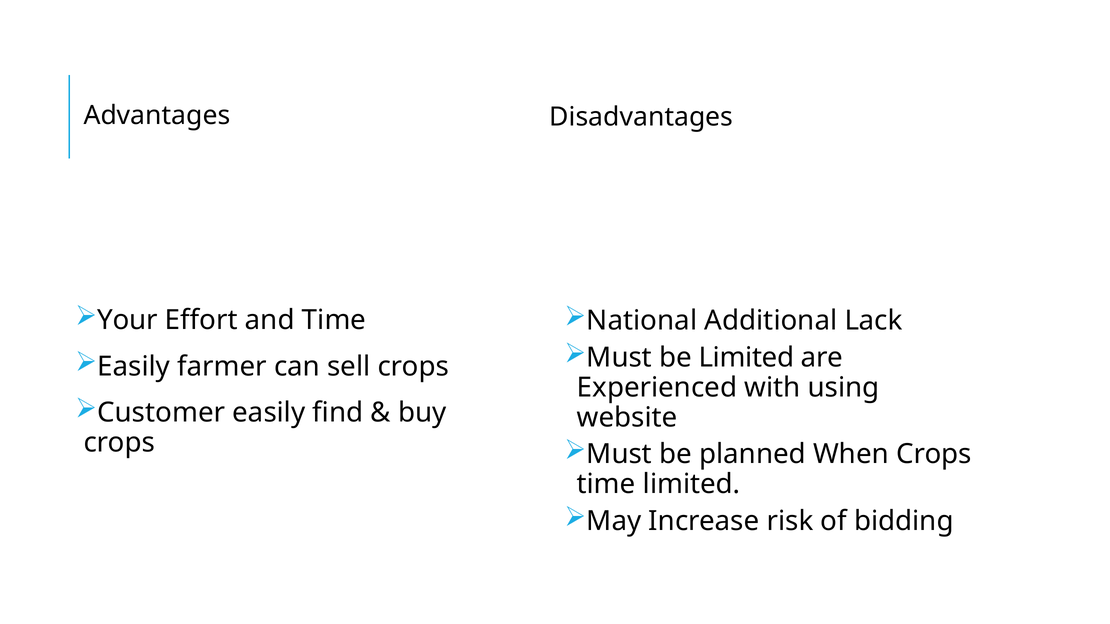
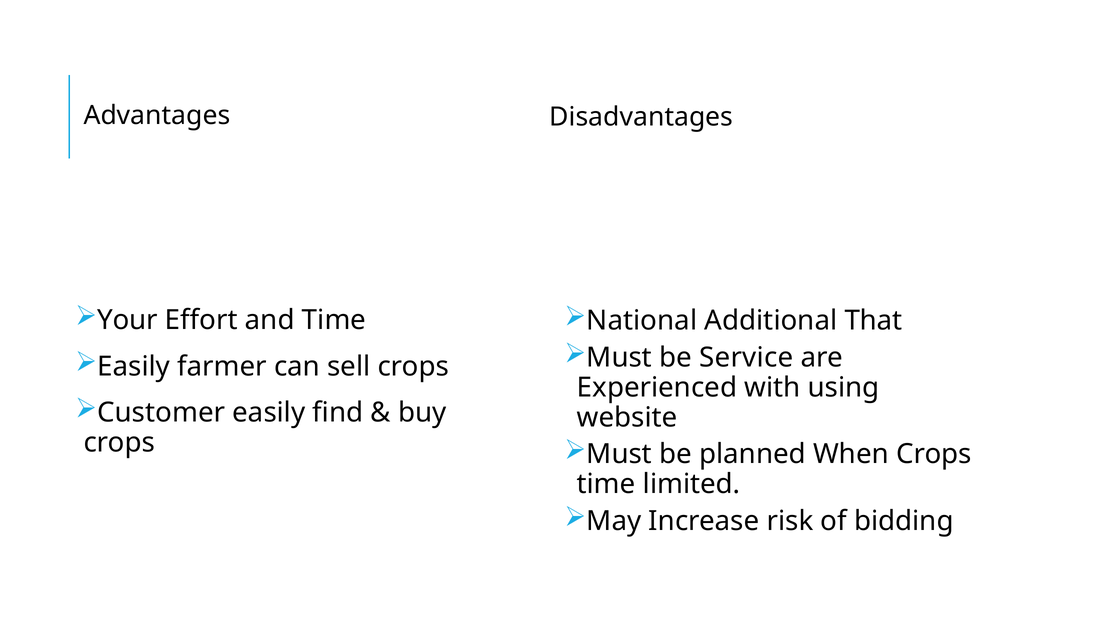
Lack: Lack -> That
be Limited: Limited -> Service
